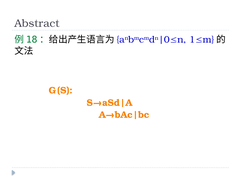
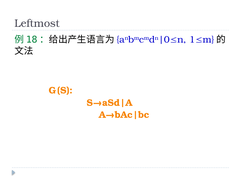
Abstract: Abstract -> Leftmost
